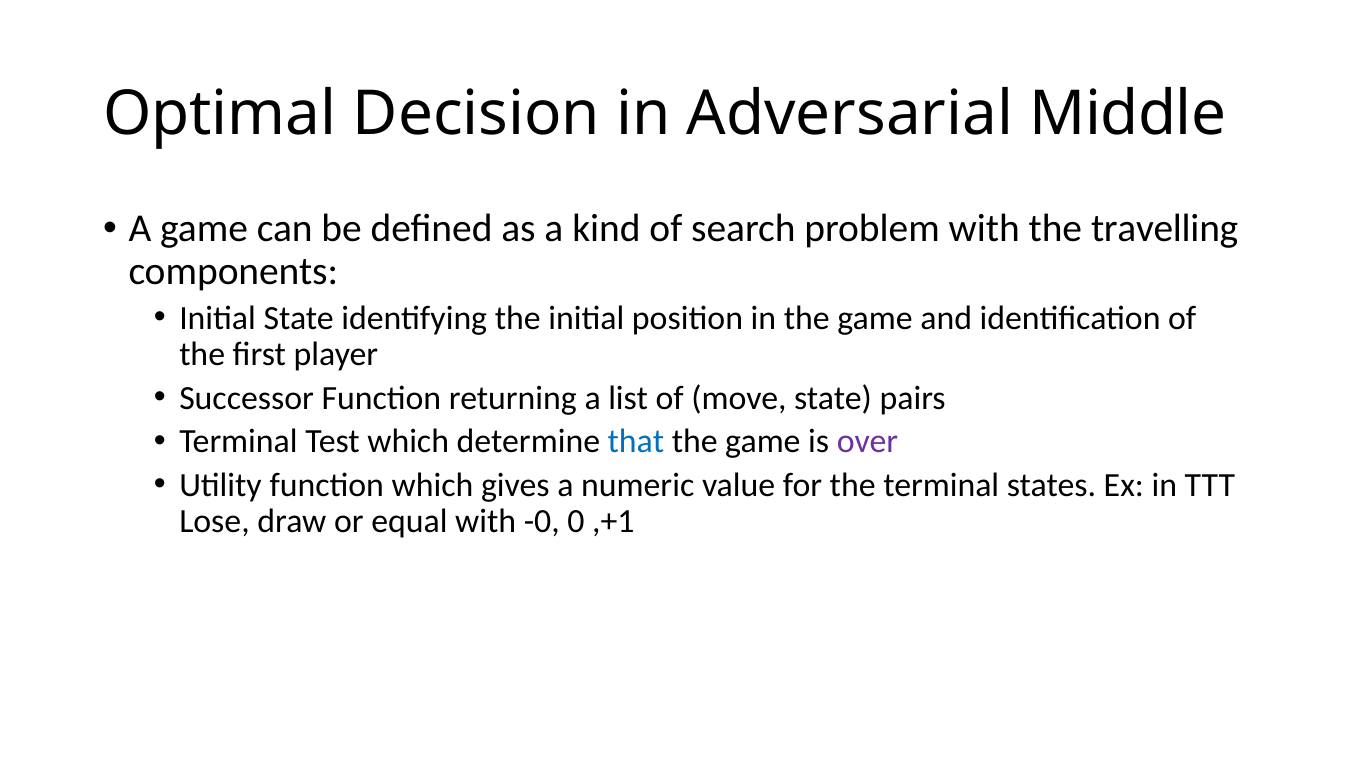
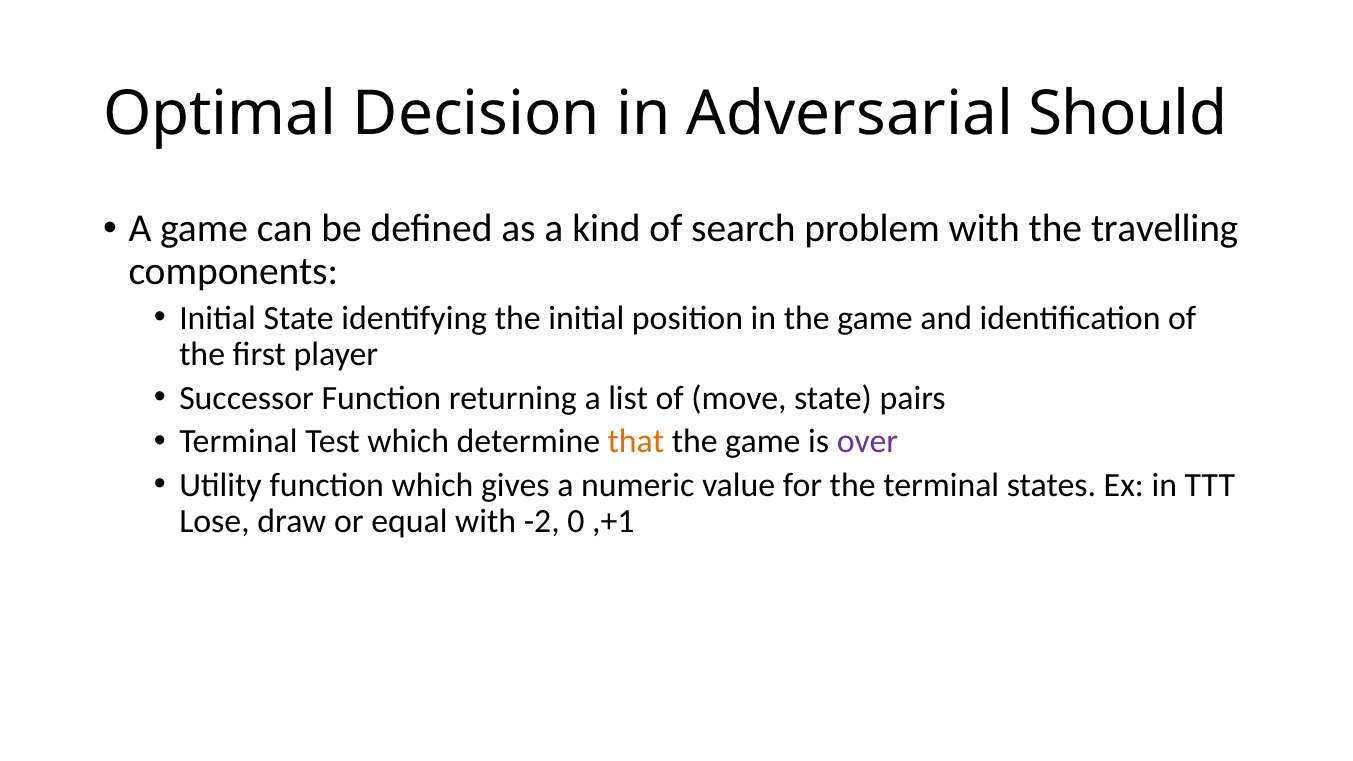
Middle: Middle -> Should
that colour: blue -> orange
-0: -0 -> -2
